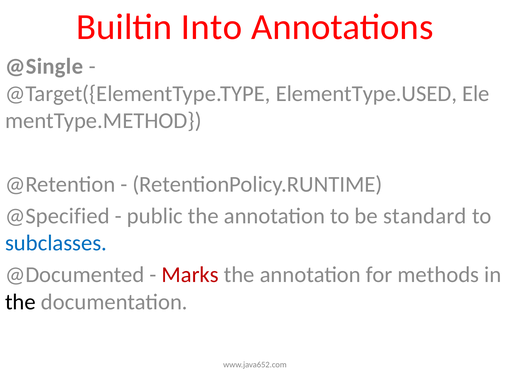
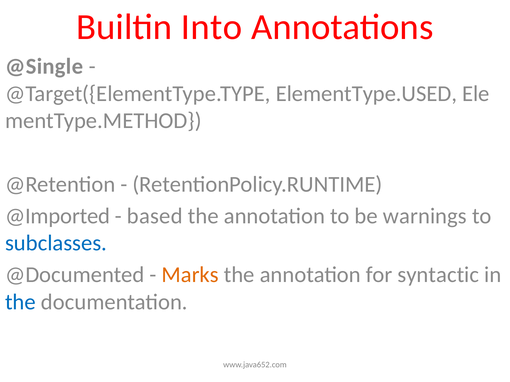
@Specified: @Specified -> @Imported
public: public -> based
standard: standard -> warnings
Marks colour: red -> orange
methods: methods -> syntactic
the at (20, 302) colour: black -> blue
